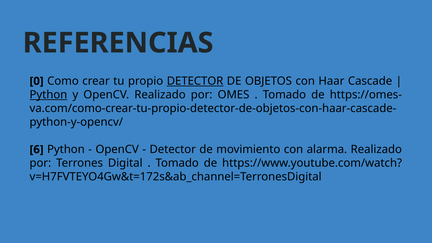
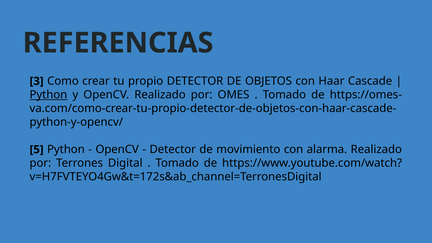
0: 0 -> 3
DETECTOR at (195, 81) underline: present -> none
6: 6 -> 5
